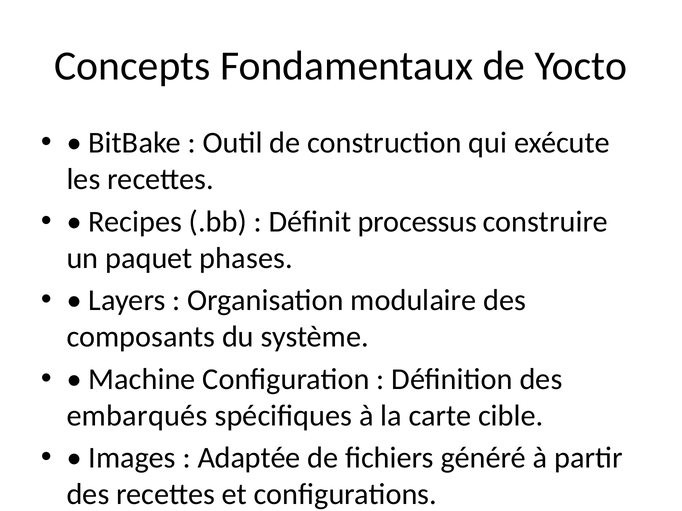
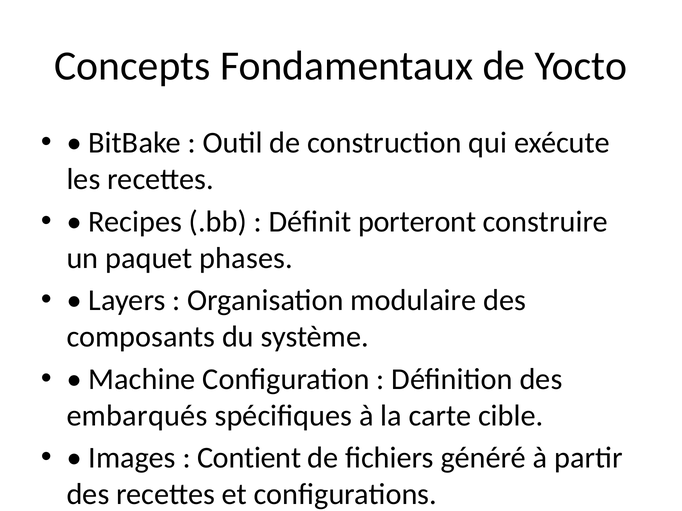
processus: processus -> porteront
Adaptée: Adaptée -> Contient
